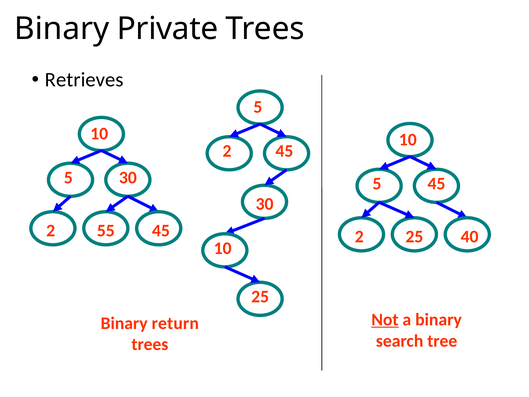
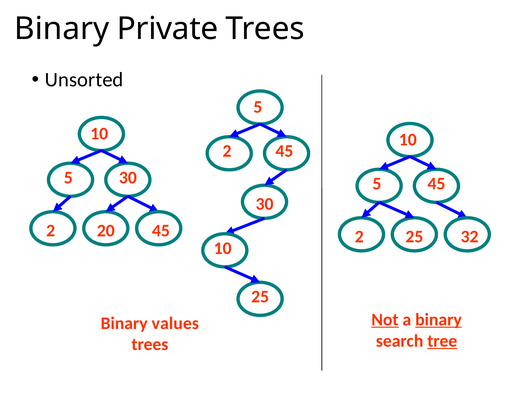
Retrieves: Retrieves -> Unsorted
55: 55 -> 20
40: 40 -> 32
binary at (438, 319) underline: none -> present
return: return -> values
tree underline: none -> present
